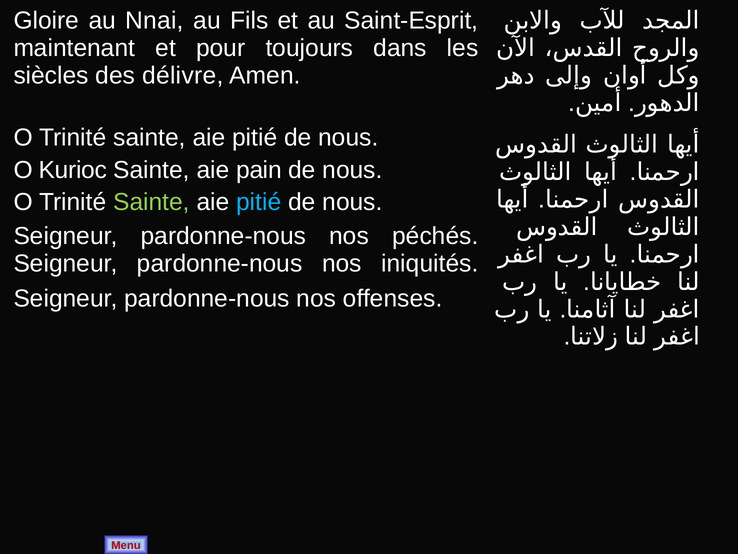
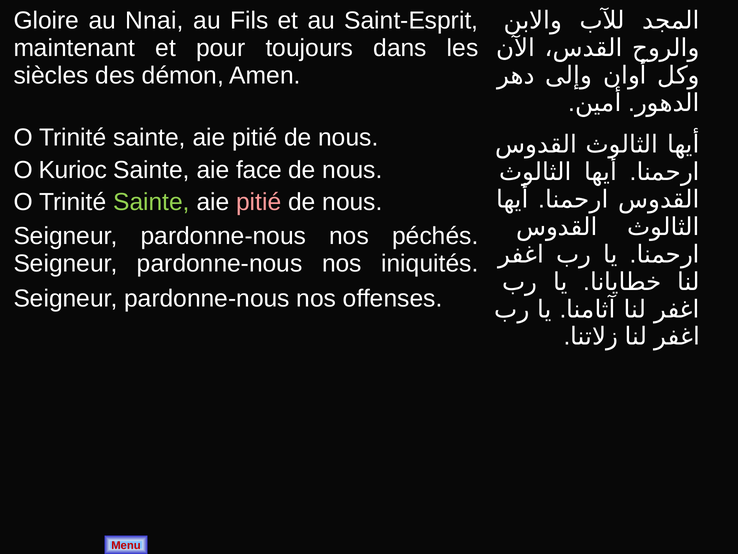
délivre: délivre -> démon
pain: pain -> face
pitié at (259, 202) colour: light blue -> pink
